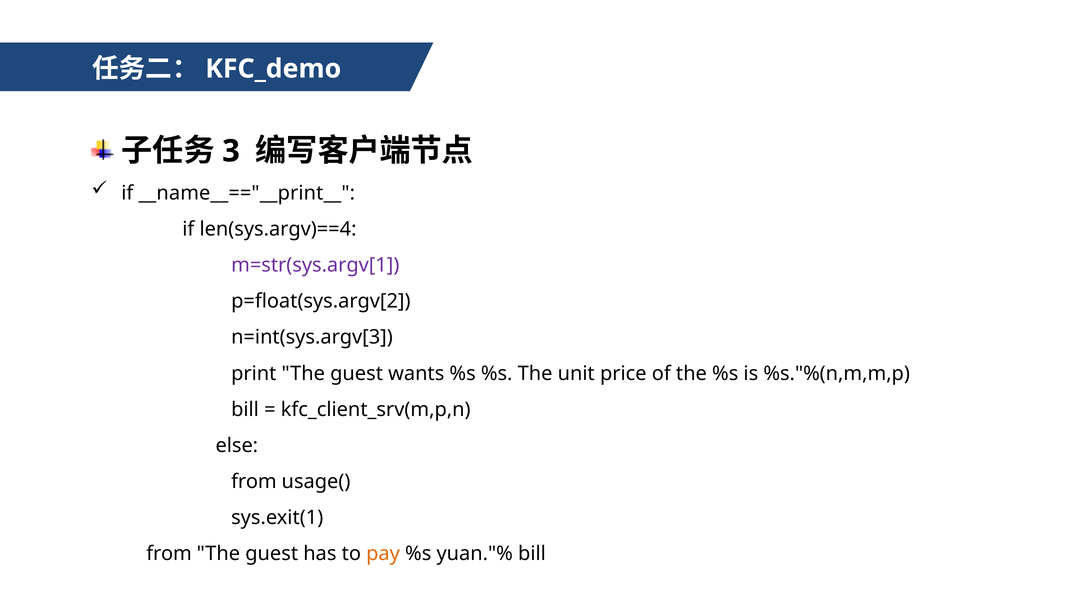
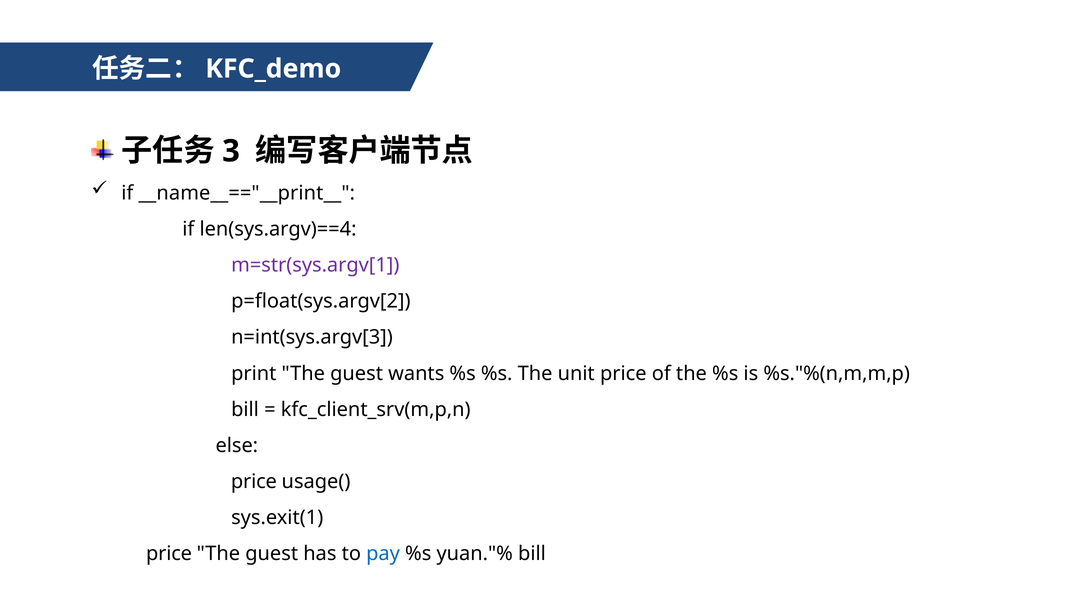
from at (254, 481): from -> price
from at (169, 553): from -> price
pay colour: orange -> blue
